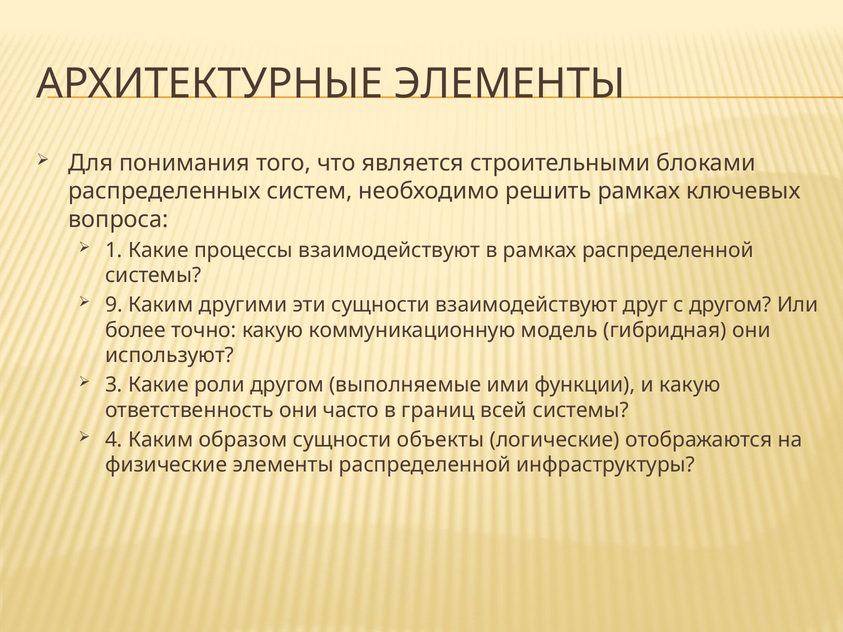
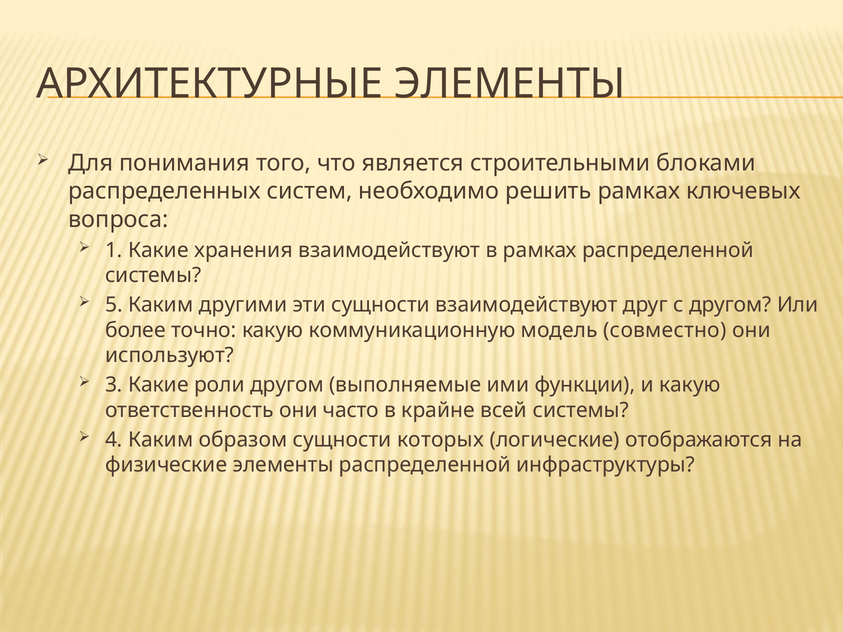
процессы: процессы -> хранения
9: 9 -> 5
гибридная: гибридная -> совместно
границ: границ -> крайне
объекты: объекты -> которых
